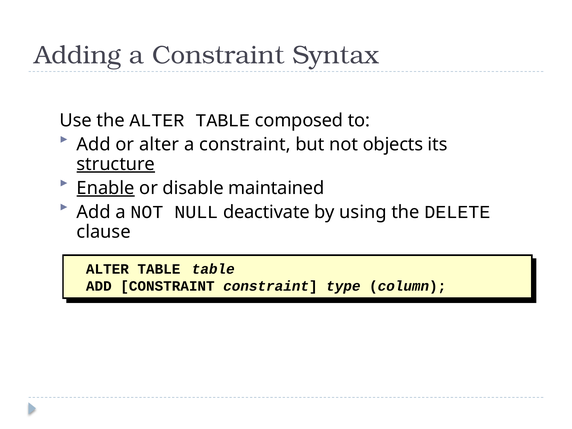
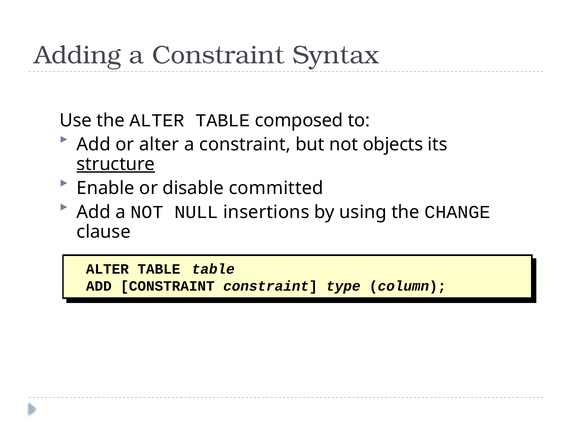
Enable underline: present -> none
maintained: maintained -> committed
deactivate: deactivate -> insertions
DELETE: DELETE -> CHANGE
